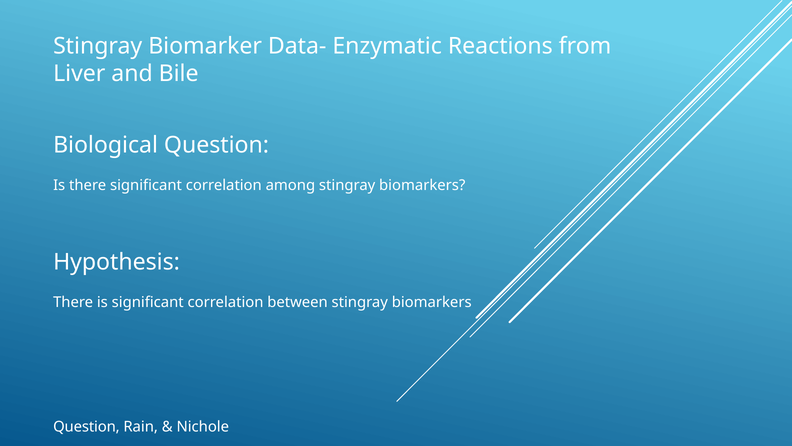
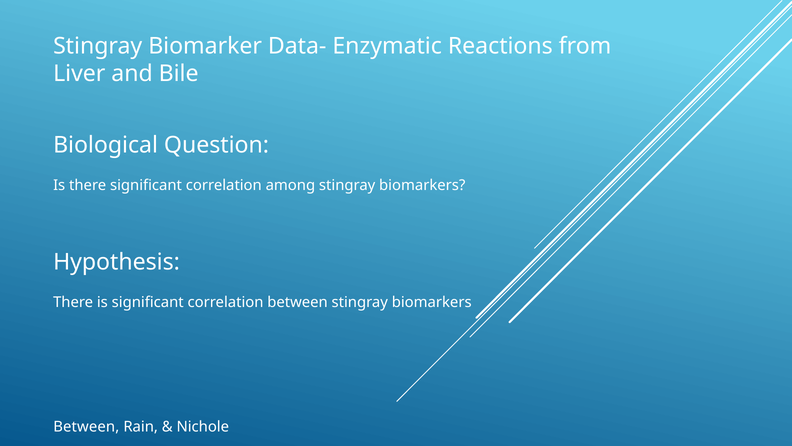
Question at (86, 427): Question -> Between
